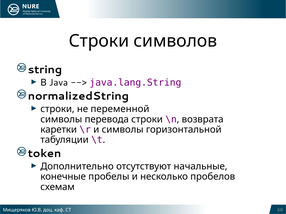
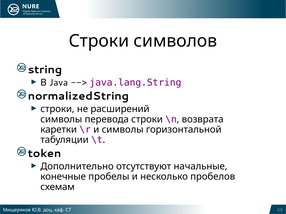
переменной: переменной -> расширений
